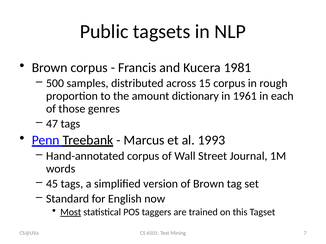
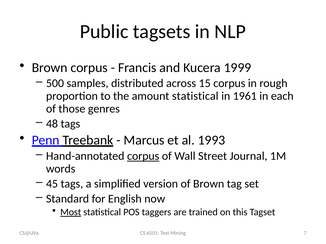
1981: 1981 -> 1999
amount dictionary: dictionary -> statistical
47: 47 -> 48
corpus at (143, 156) underline: none -> present
